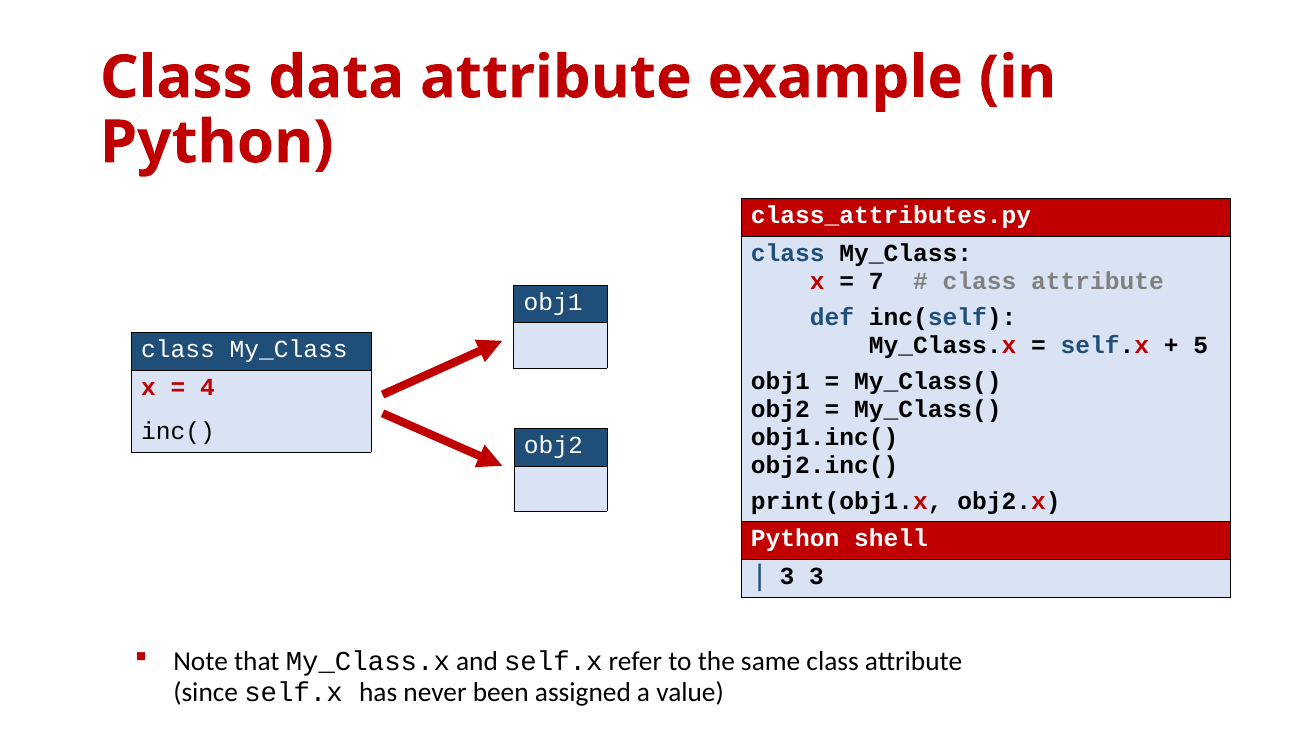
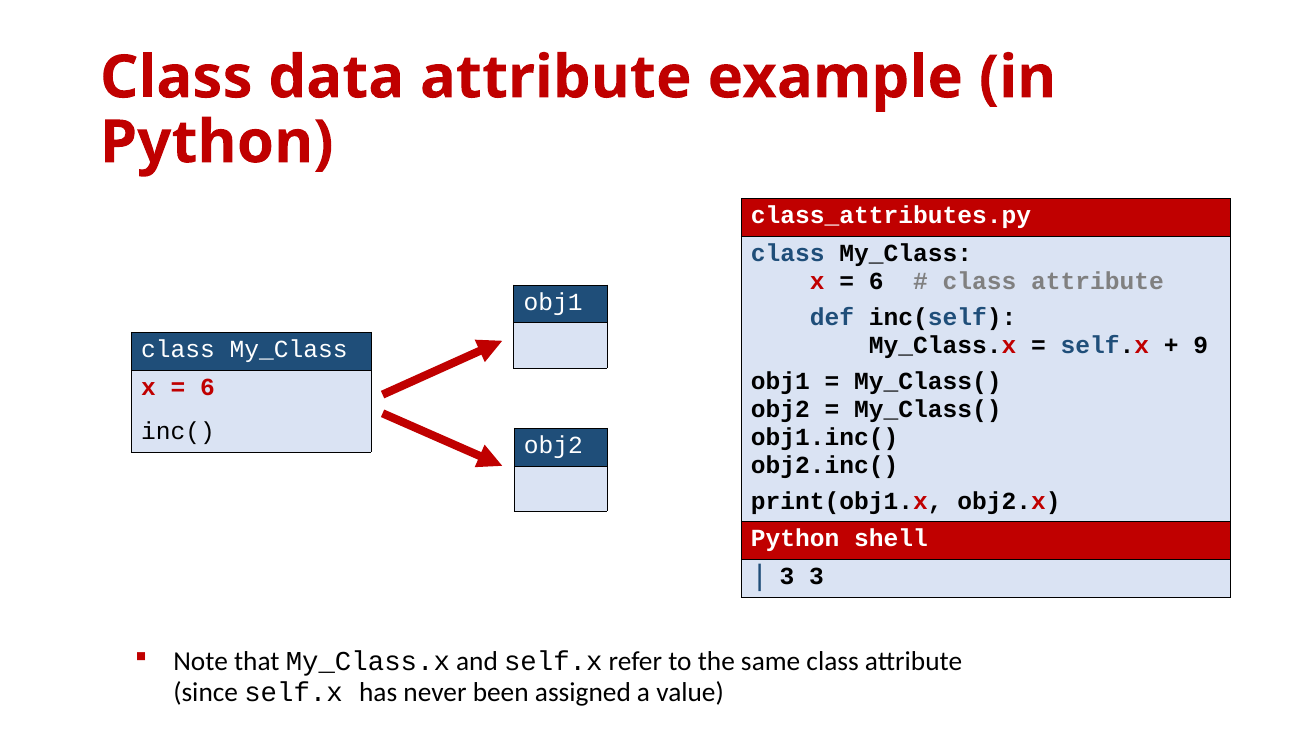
7 at (876, 282): 7 -> 6
5: 5 -> 9
4 at (207, 387): 4 -> 6
